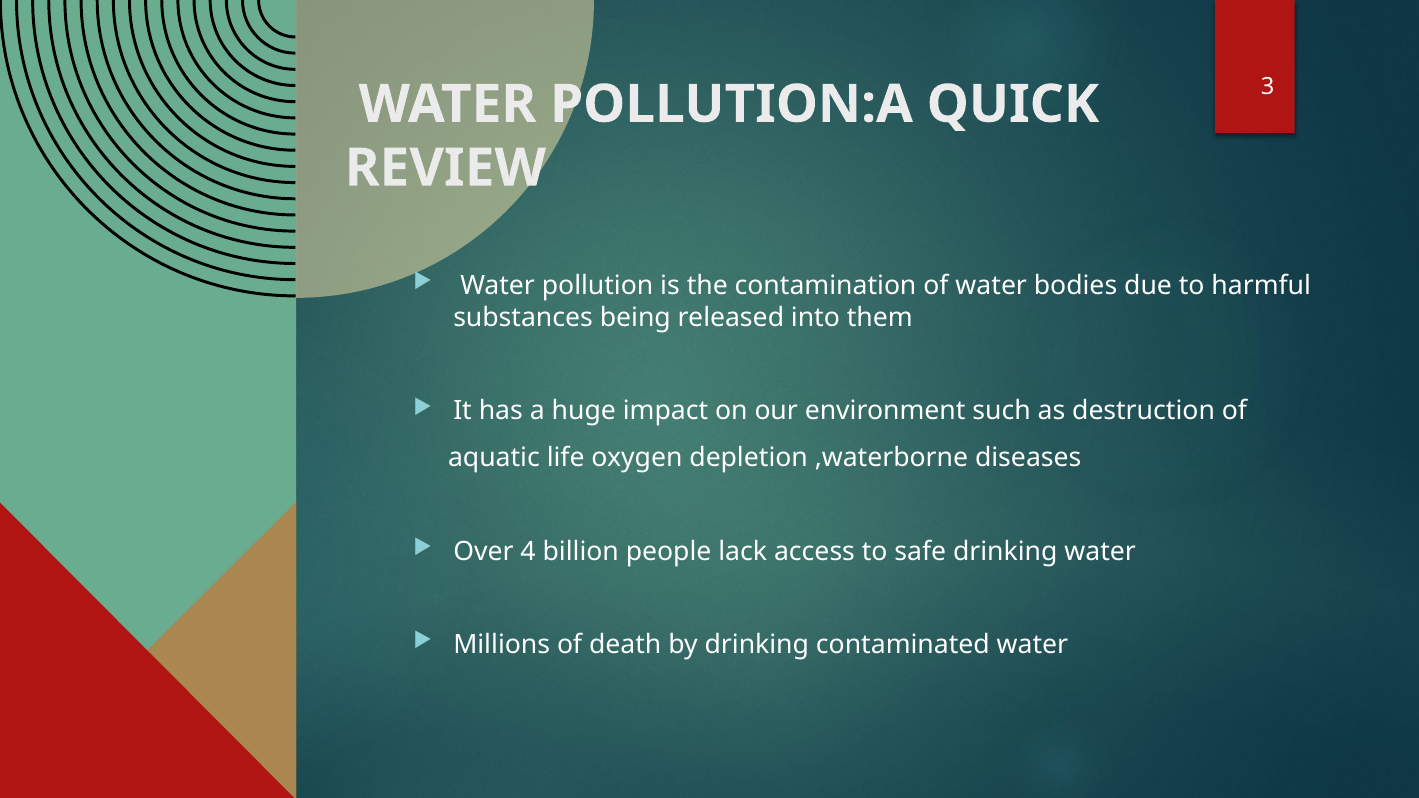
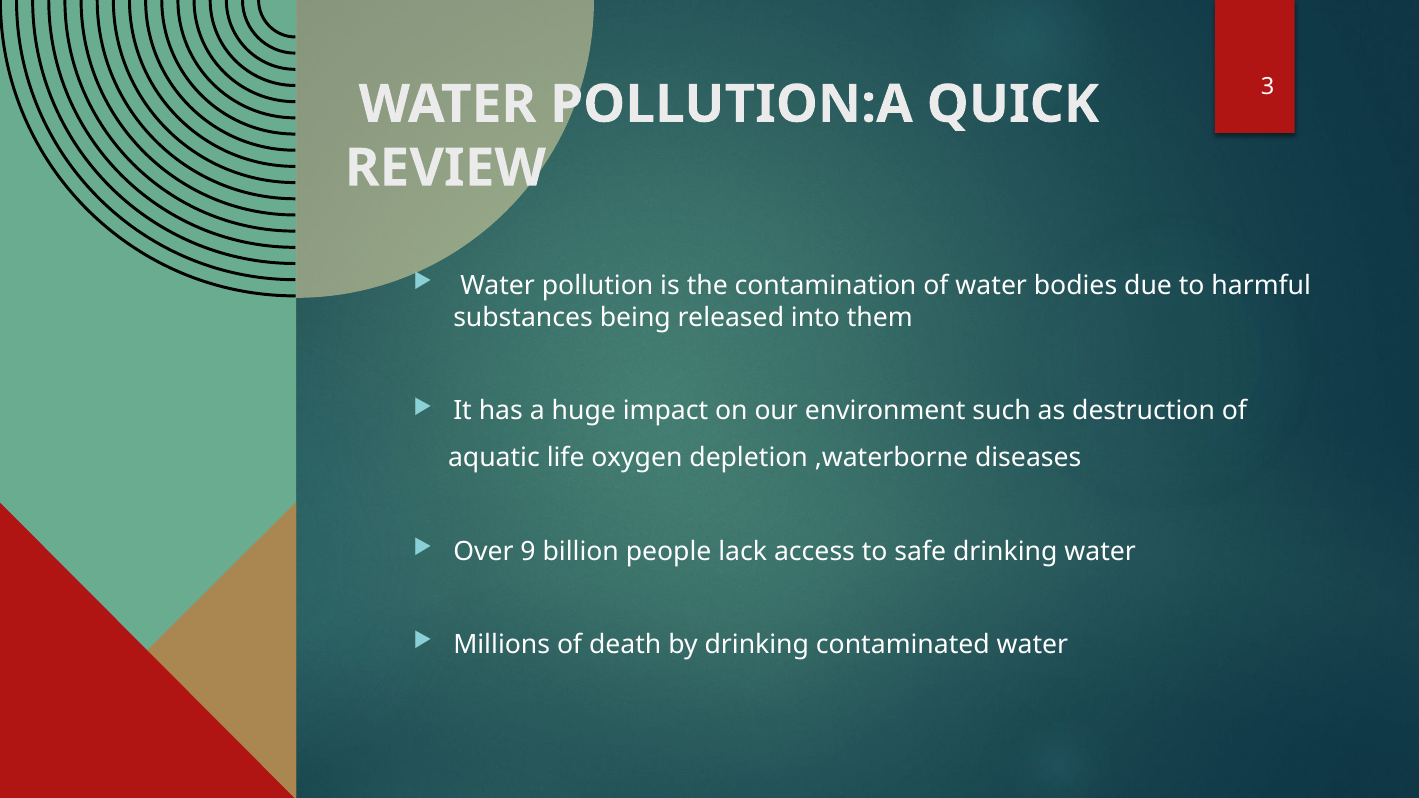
4: 4 -> 9
